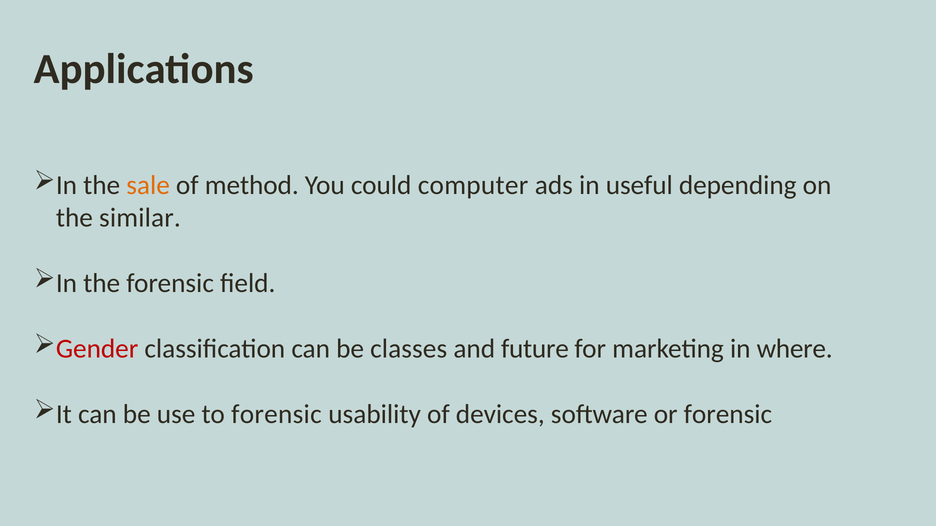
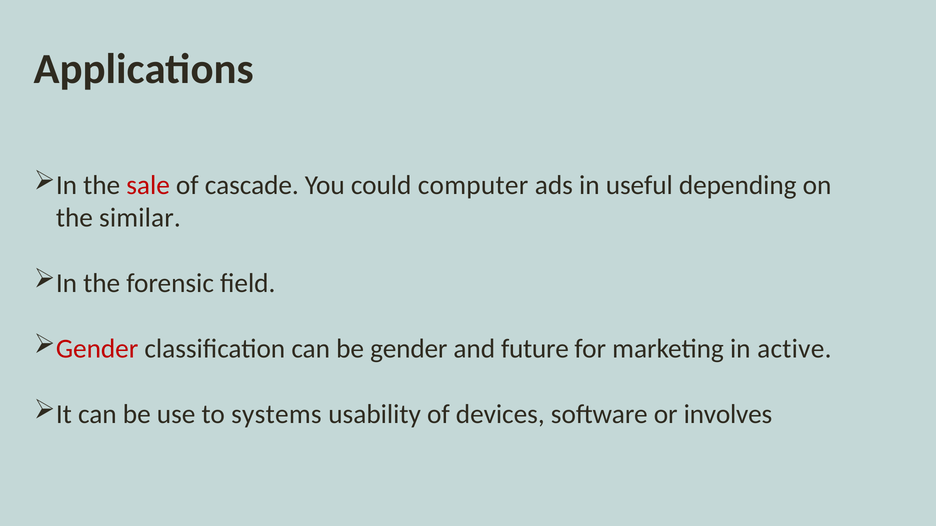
sale colour: orange -> red
method: method -> cascade
be classes: classes -> gender
where: where -> active
to forensic: forensic -> systems
or forensic: forensic -> involves
